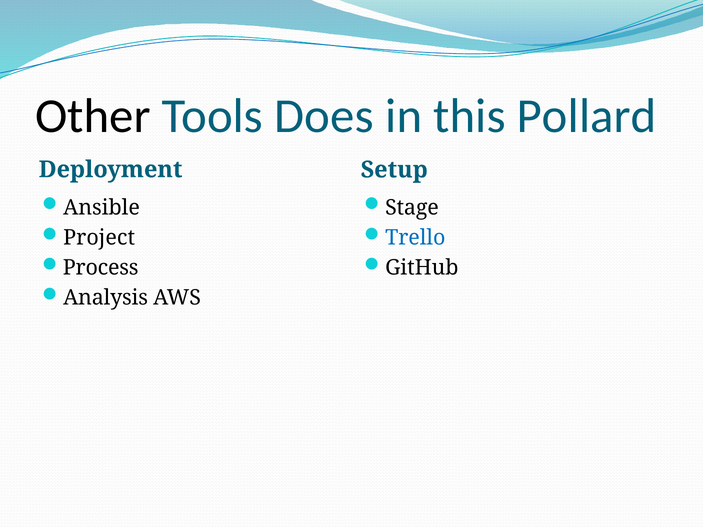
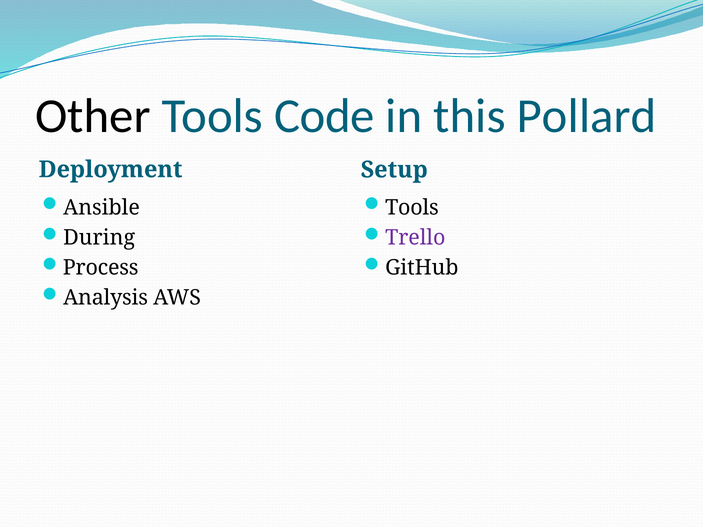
Does: Does -> Code
Stage at (412, 208): Stage -> Tools
Project: Project -> During
Trello colour: blue -> purple
